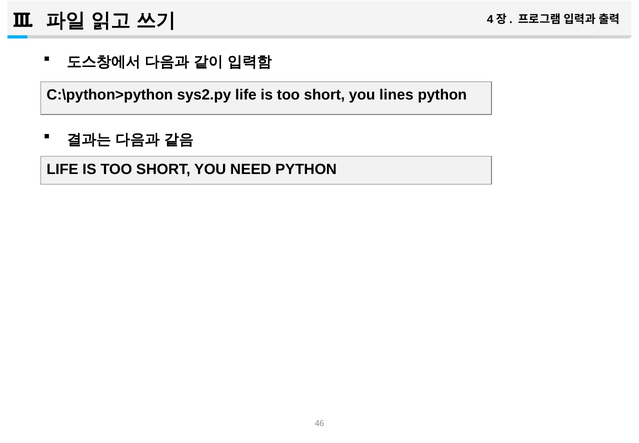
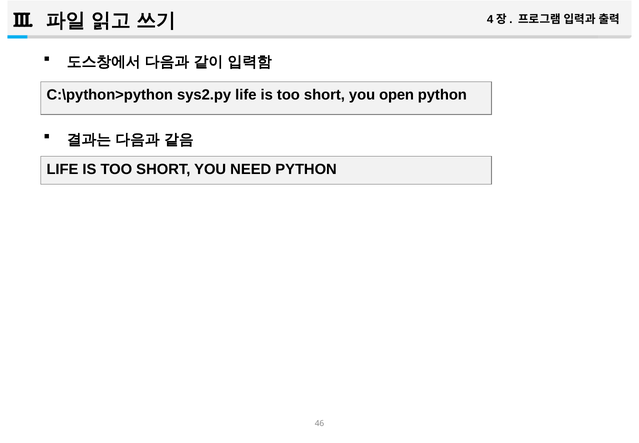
lines: lines -> open
